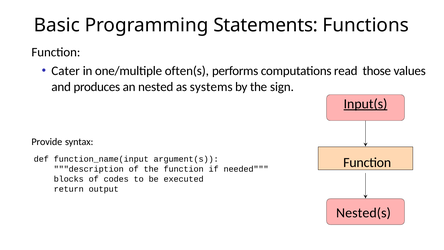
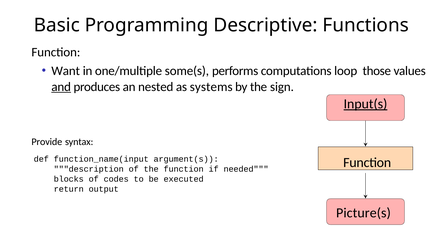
Statements: Statements -> Descriptive
Cater: Cater -> Want
often(s: often(s -> some(s
read: read -> loop
and underline: none -> present
Nested(s: Nested(s -> Picture(s
